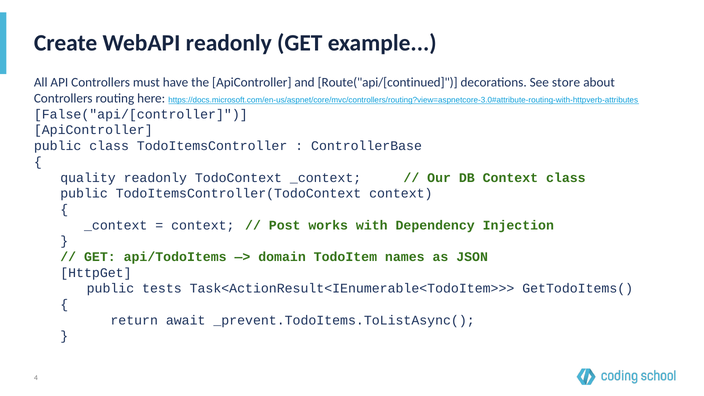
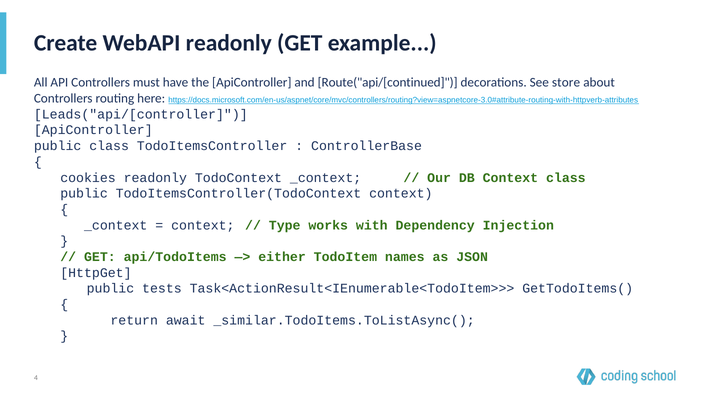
False("api/[controller: False("api/[controller -> Leads("api/[controller
quality: quality -> cookies
Post: Post -> Type
domain: domain -> either
_prevent.TodoItems.ToListAsync(: _prevent.TodoItems.ToListAsync( -> _similar.TodoItems.ToListAsync(
